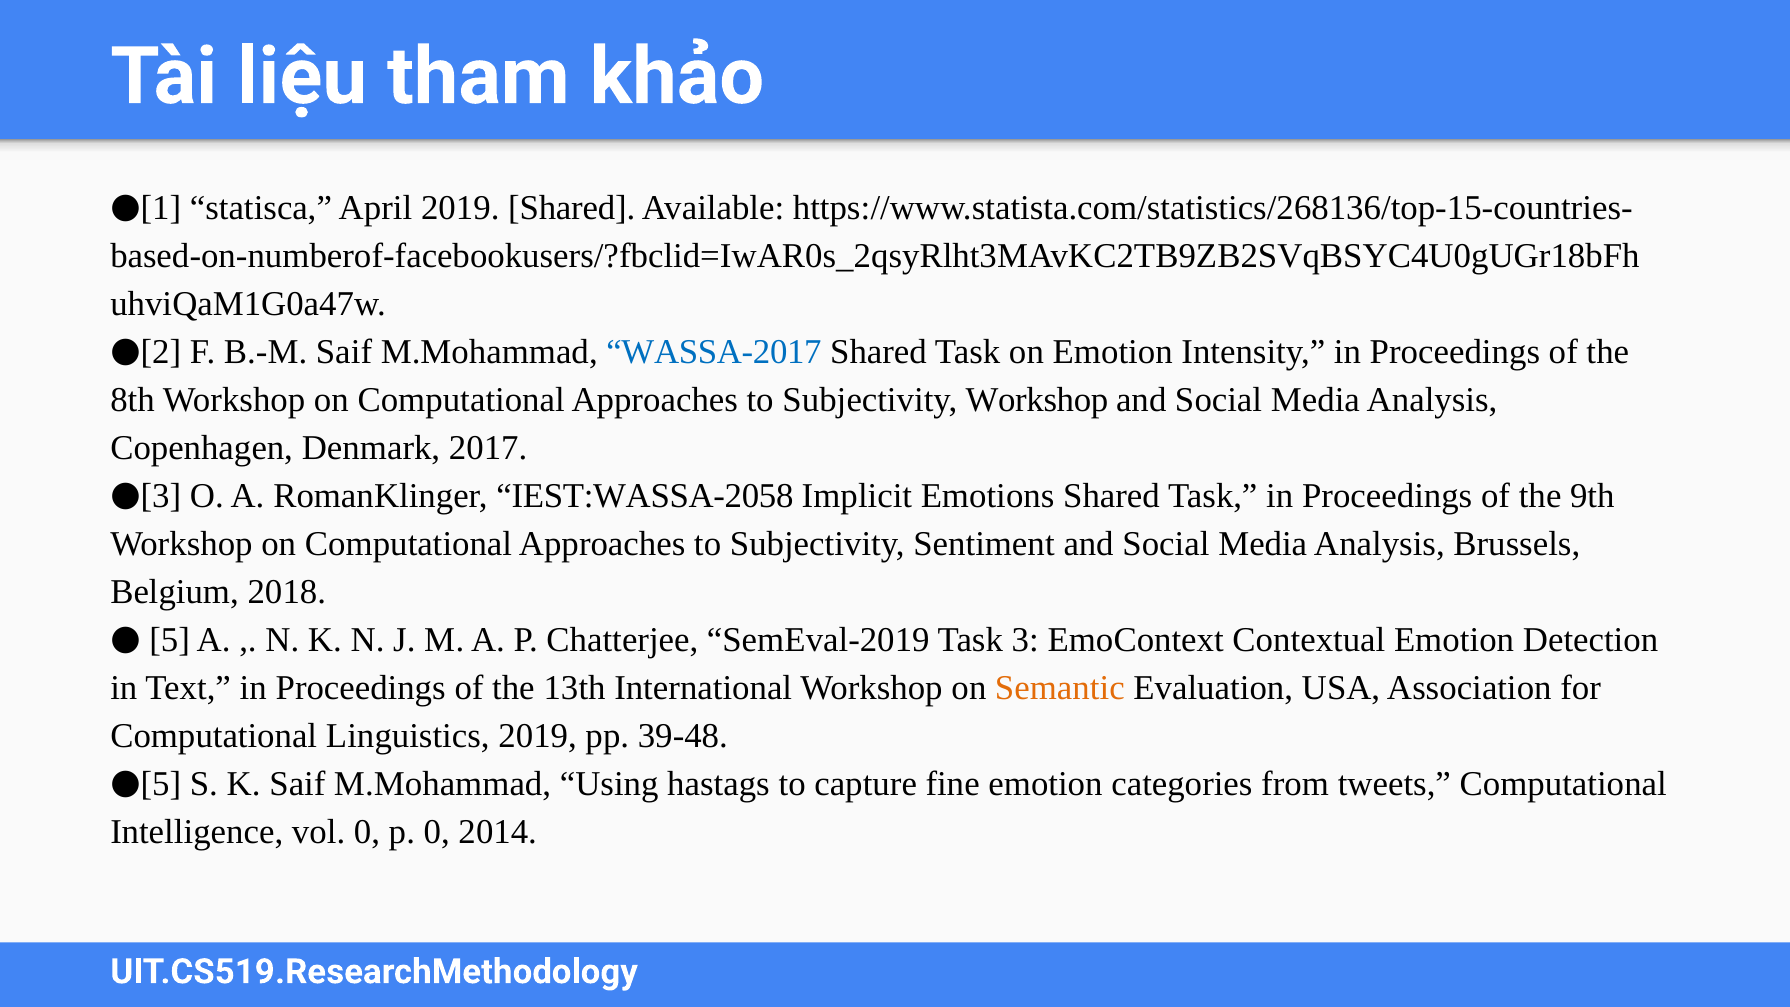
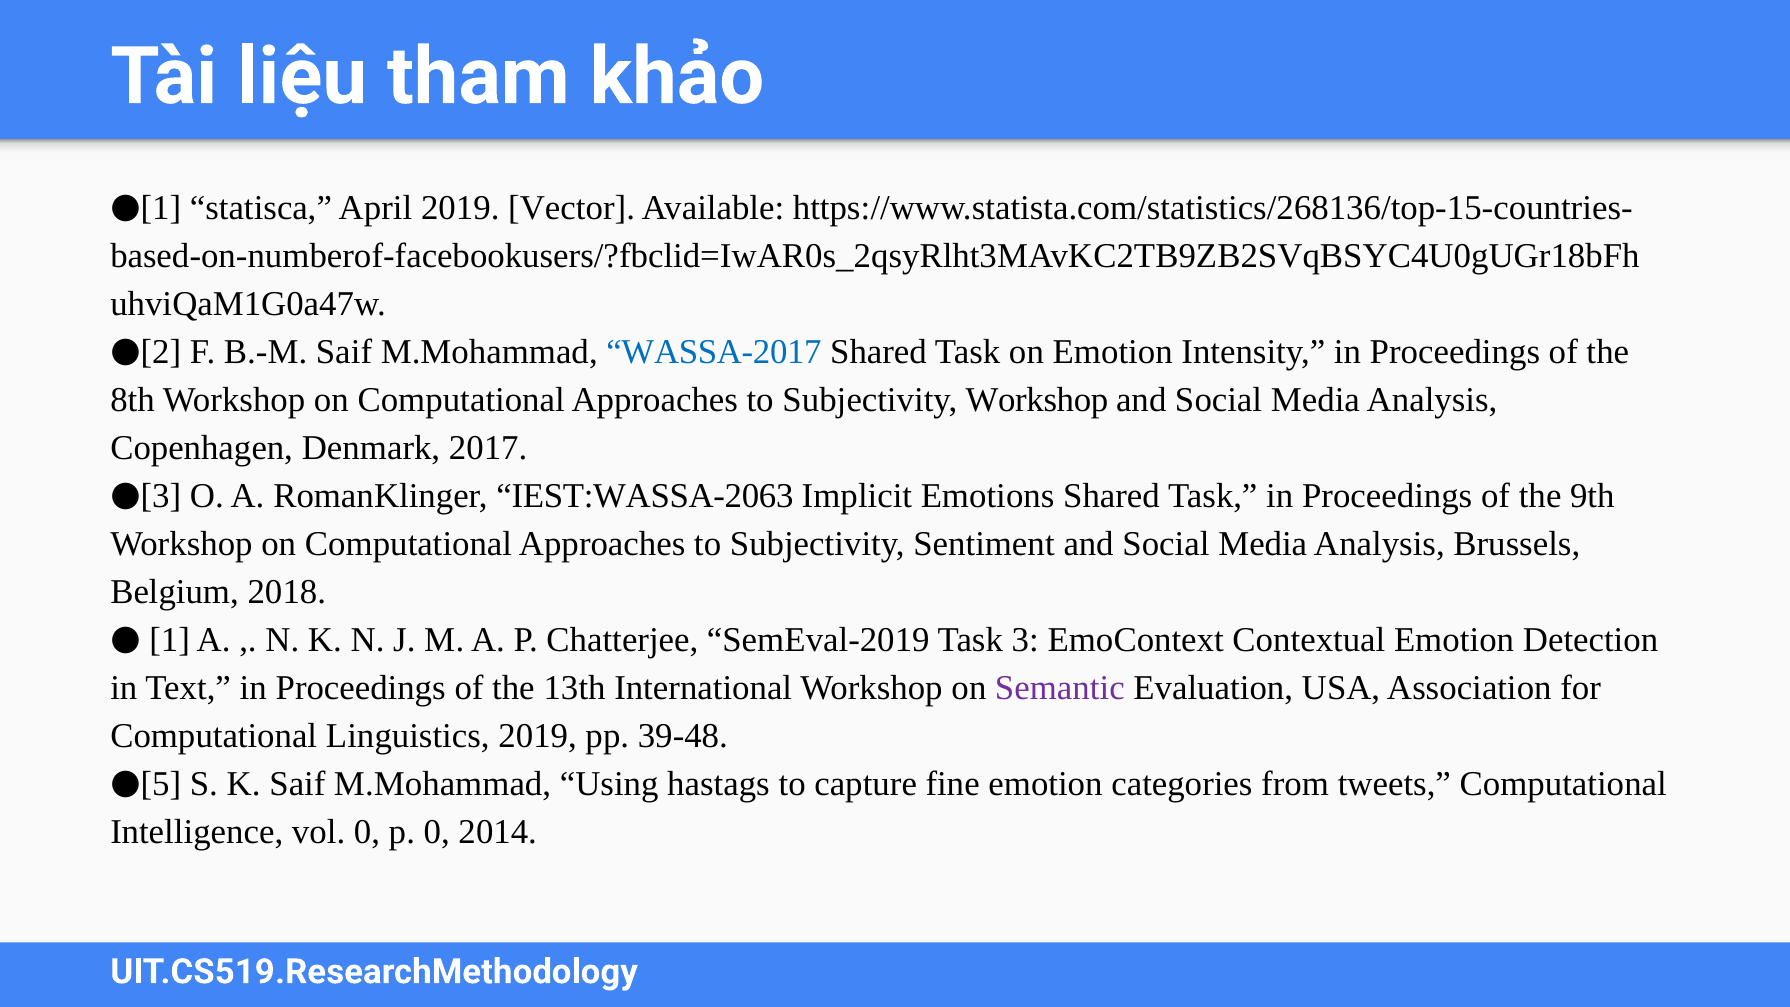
2019 Shared: Shared -> Vector
IEST:WASSA-2058: IEST:WASSA-2058 -> IEST:WASSA-2063
5: 5 -> 1
Semantic colour: orange -> purple
